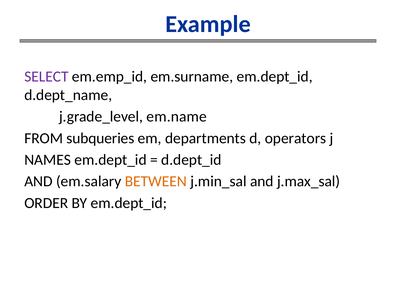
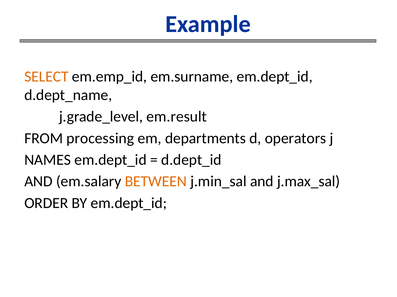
SELECT colour: purple -> orange
em.name: em.name -> em.result
subqueries: subqueries -> processing
